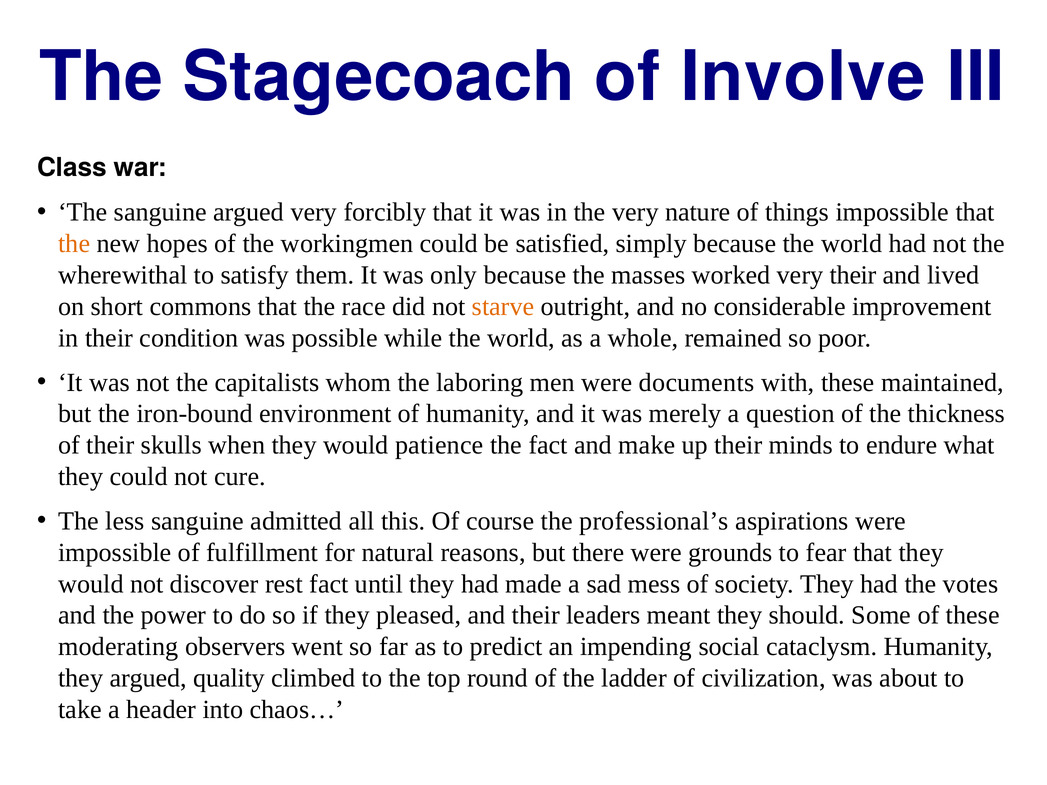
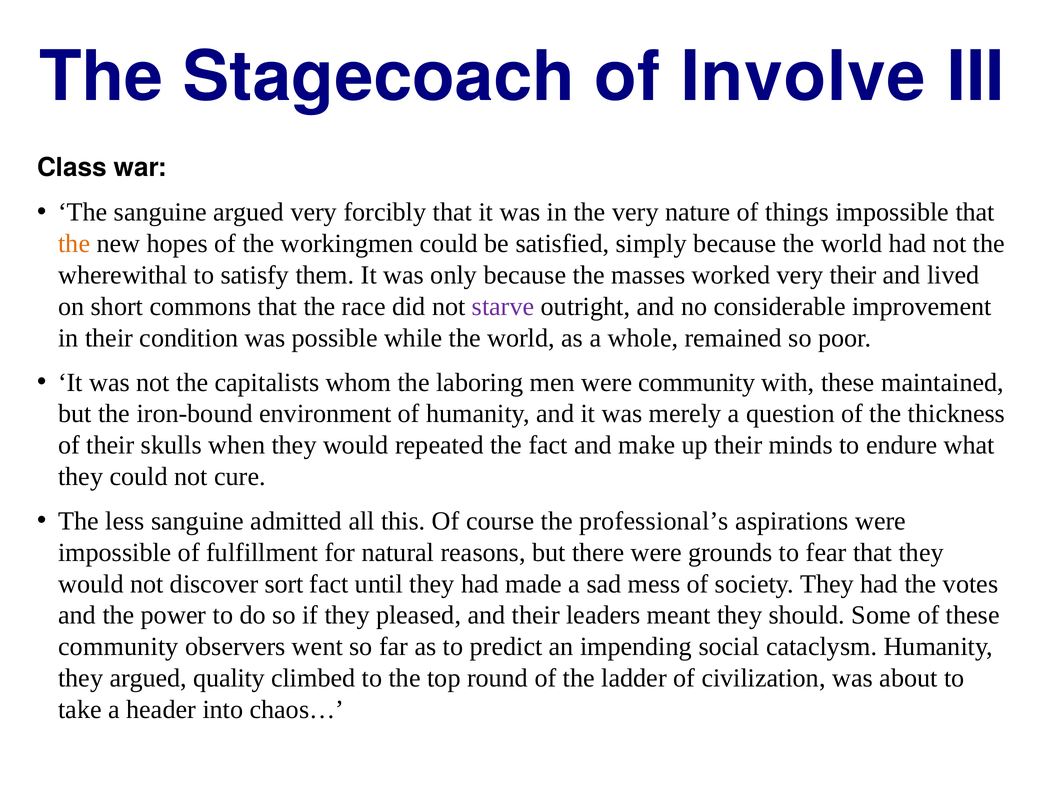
starve colour: orange -> purple
were documents: documents -> community
patience: patience -> repeated
rest: rest -> sort
moderating at (118, 647): moderating -> community
